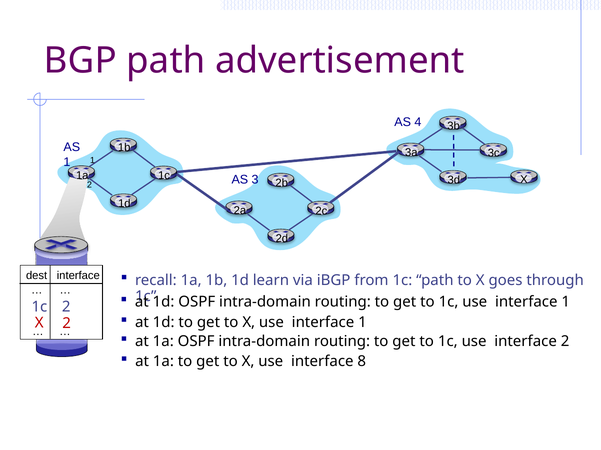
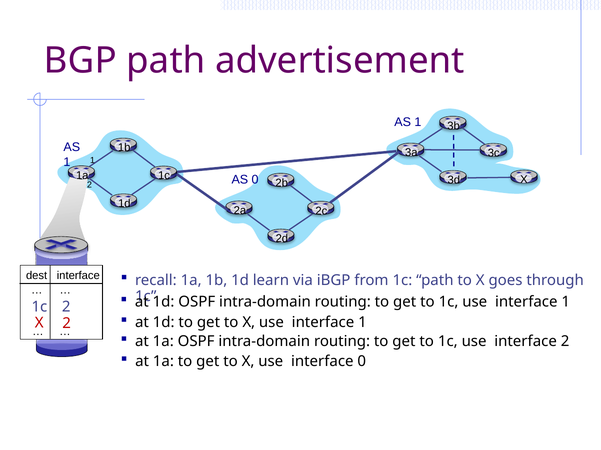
4 at (418, 122): 4 -> 1
AS 3: 3 -> 0
interface 8: 8 -> 0
